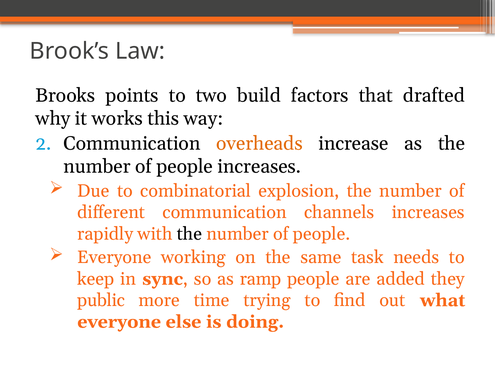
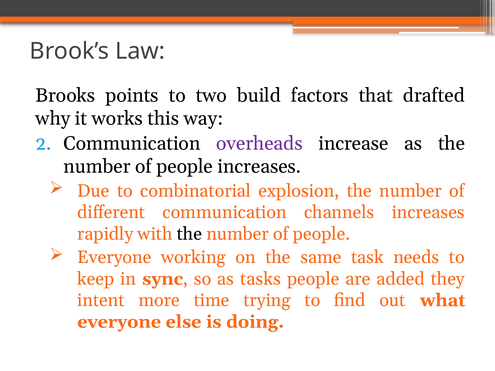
overheads colour: orange -> purple
ramp: ramp -> tasks
public: public -> intent
